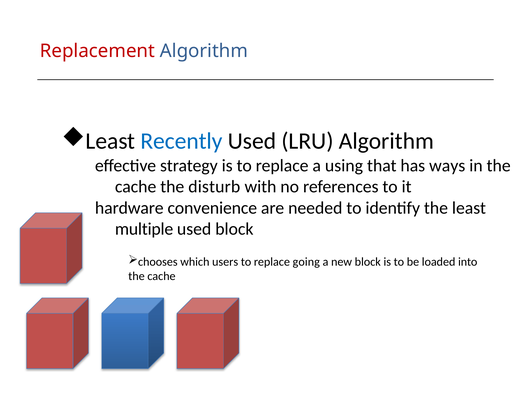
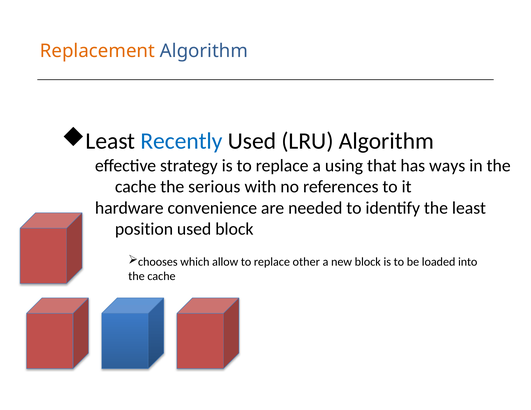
Replacement colour: red -> orange
disturb: disturb -> serious
multiple: multiple -> position
users: users -> allow
going: going -> other
